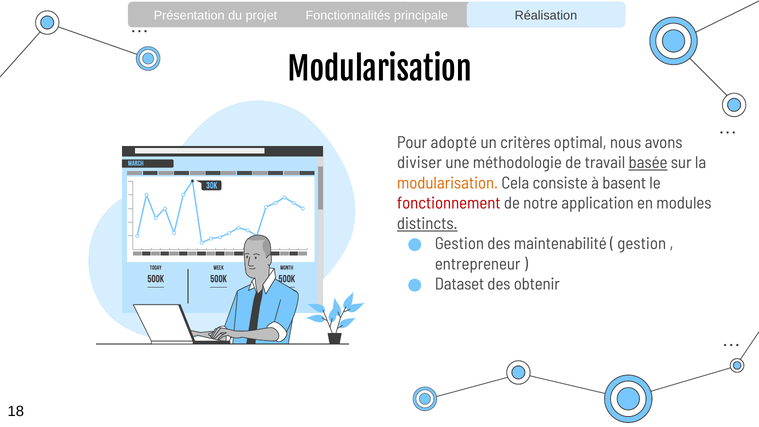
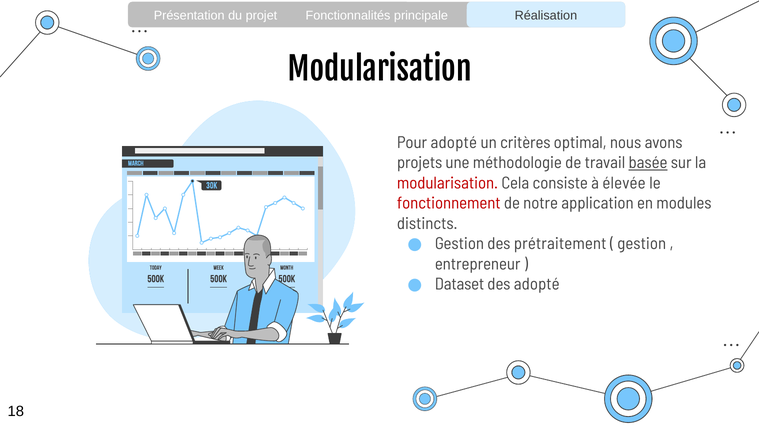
diviser: diviser -> projets
modularisation at (448, 183) colour: orange -> red
basent: basent -> élevée
distincts underline: present -> none
maintenabilité: maintenabilité -> prétraitement
des obtenir: obtenir -> adopté
